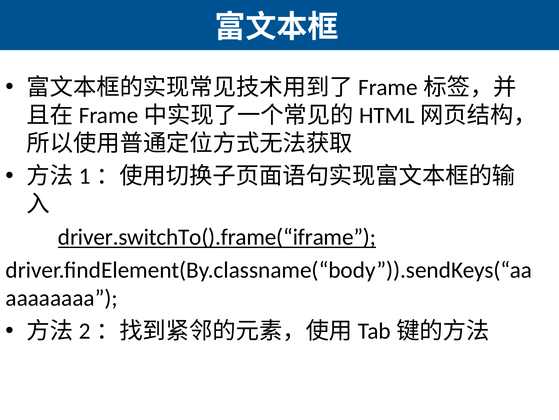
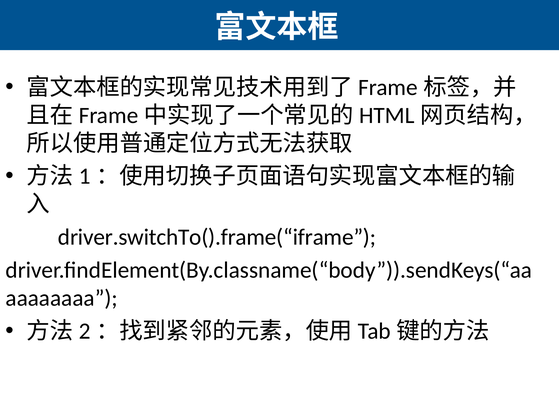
driver.switchTo().frame(“iframe underline: present -> none
